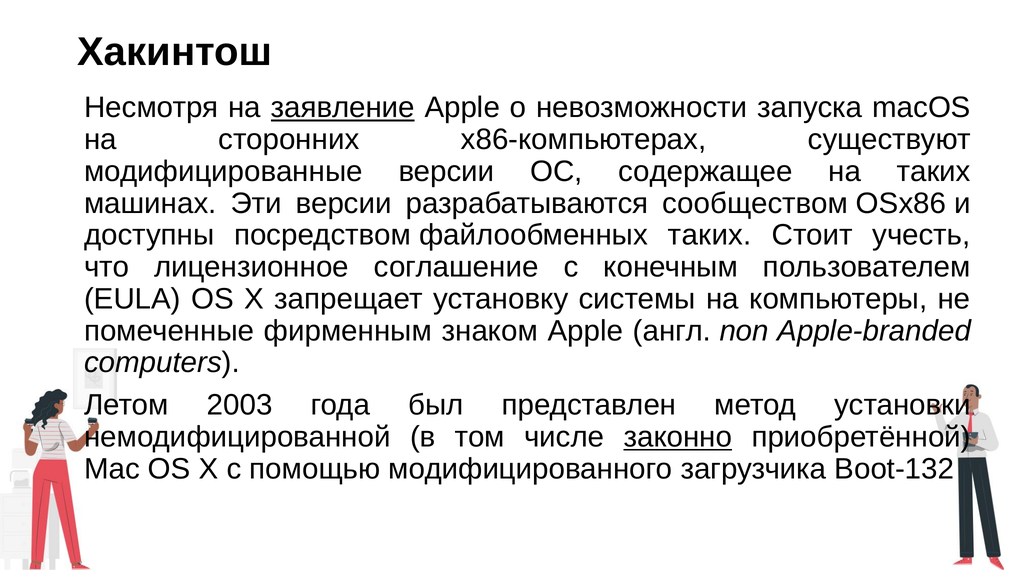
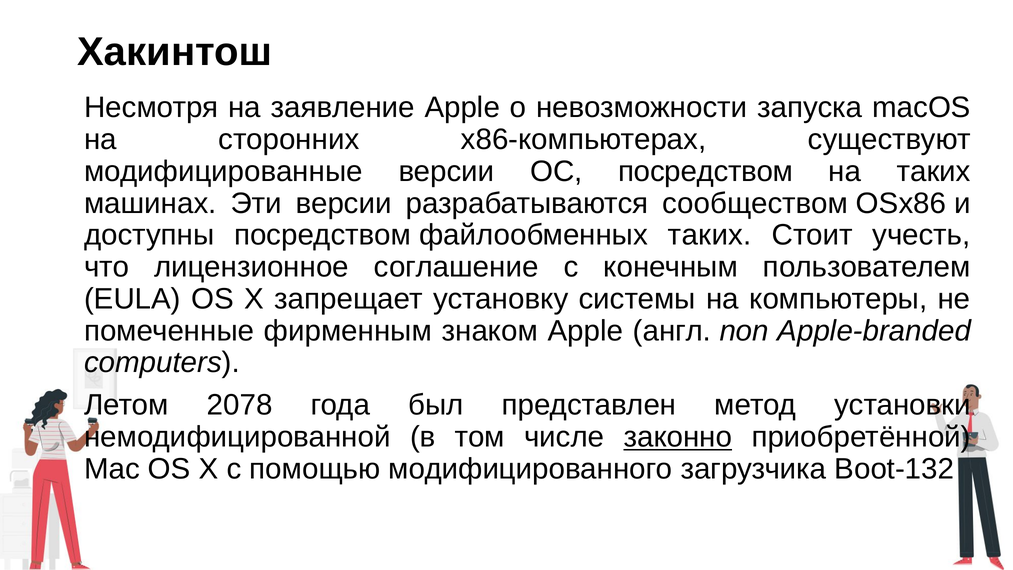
заявление underline: present -> none
ОС содержащее: содержащее -> посредством
2003: 2003 -> 2078
